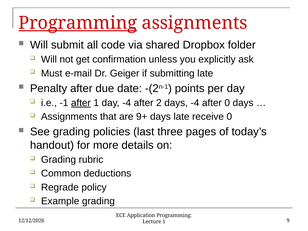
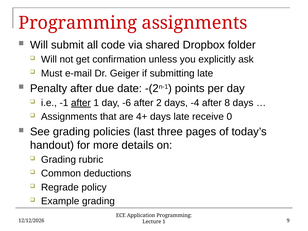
Programming at (78, 23) underline: present -> none
day -4: -4 -> -6
after 0: 0 -> 8
9+: 9+ -> 4+
